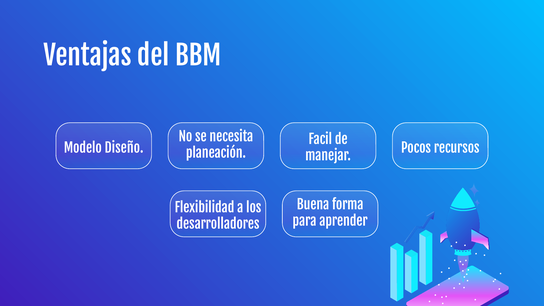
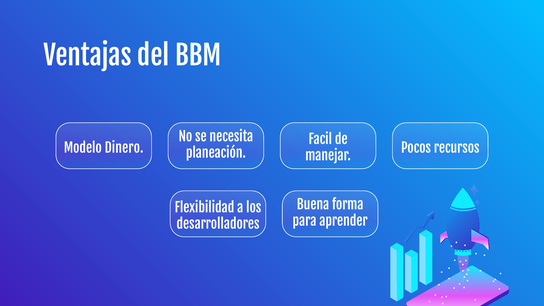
Diseño: Diseño -> Dinero
